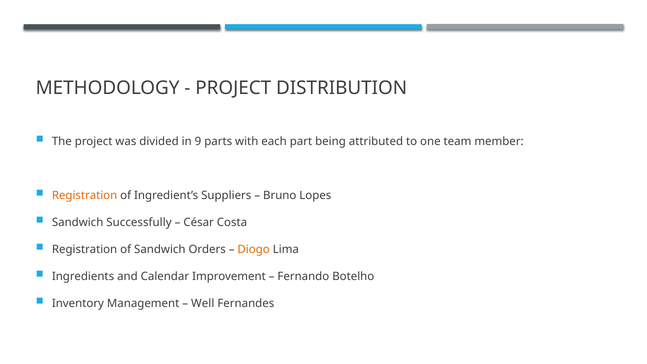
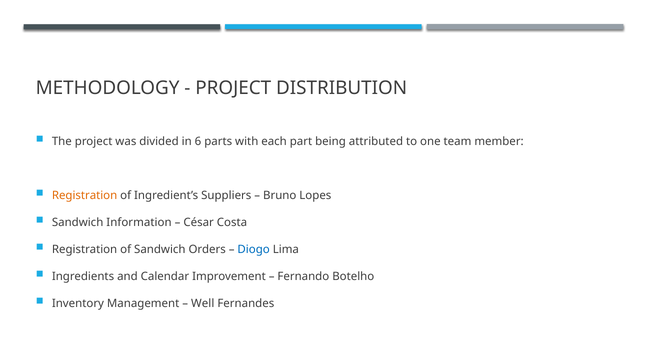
9: 9 -> 6
Successfully: Successfully -> Information
Diogo colour: orange -> blue
